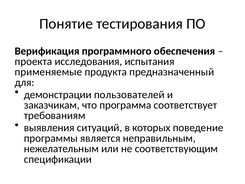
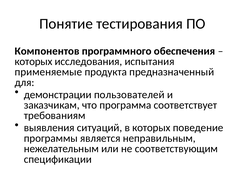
Верификация: Верификация -> Компонентов
проекта at (33, 61): проекта -> которых
